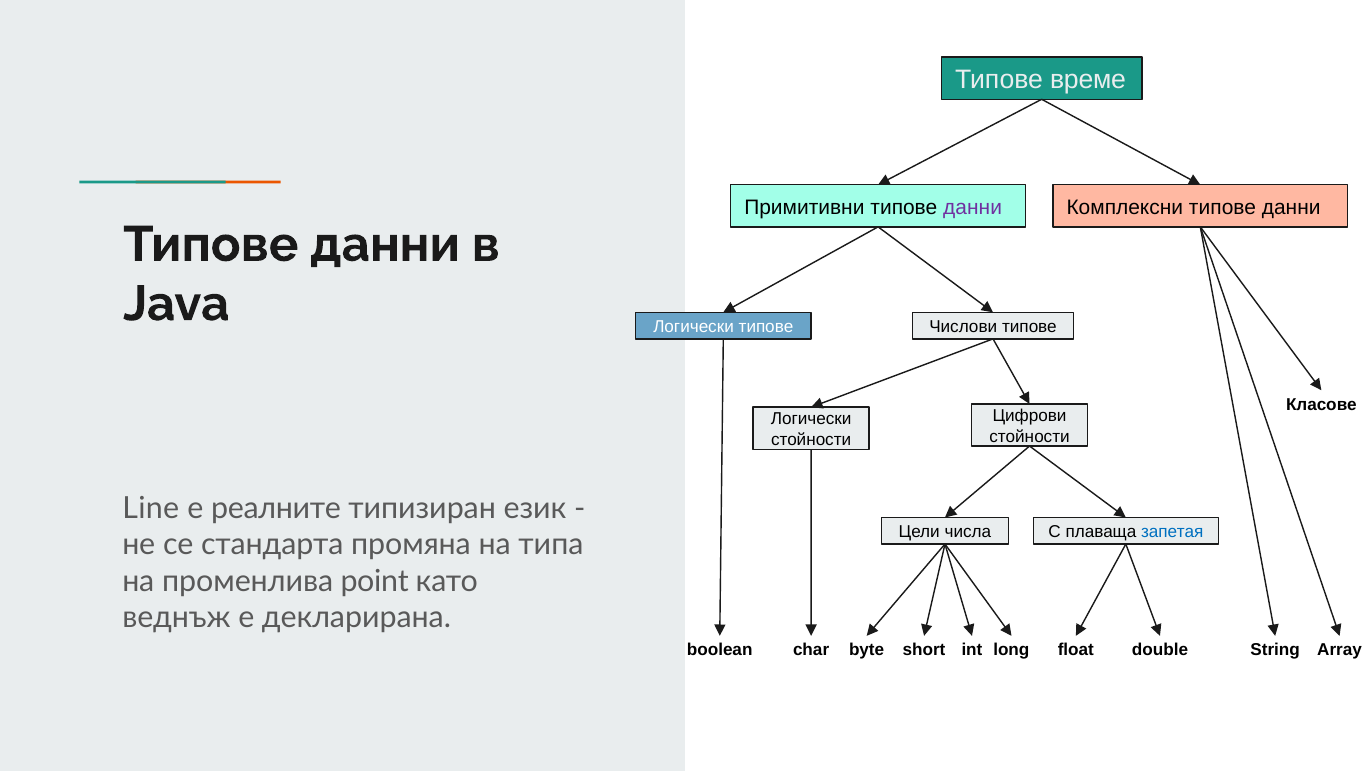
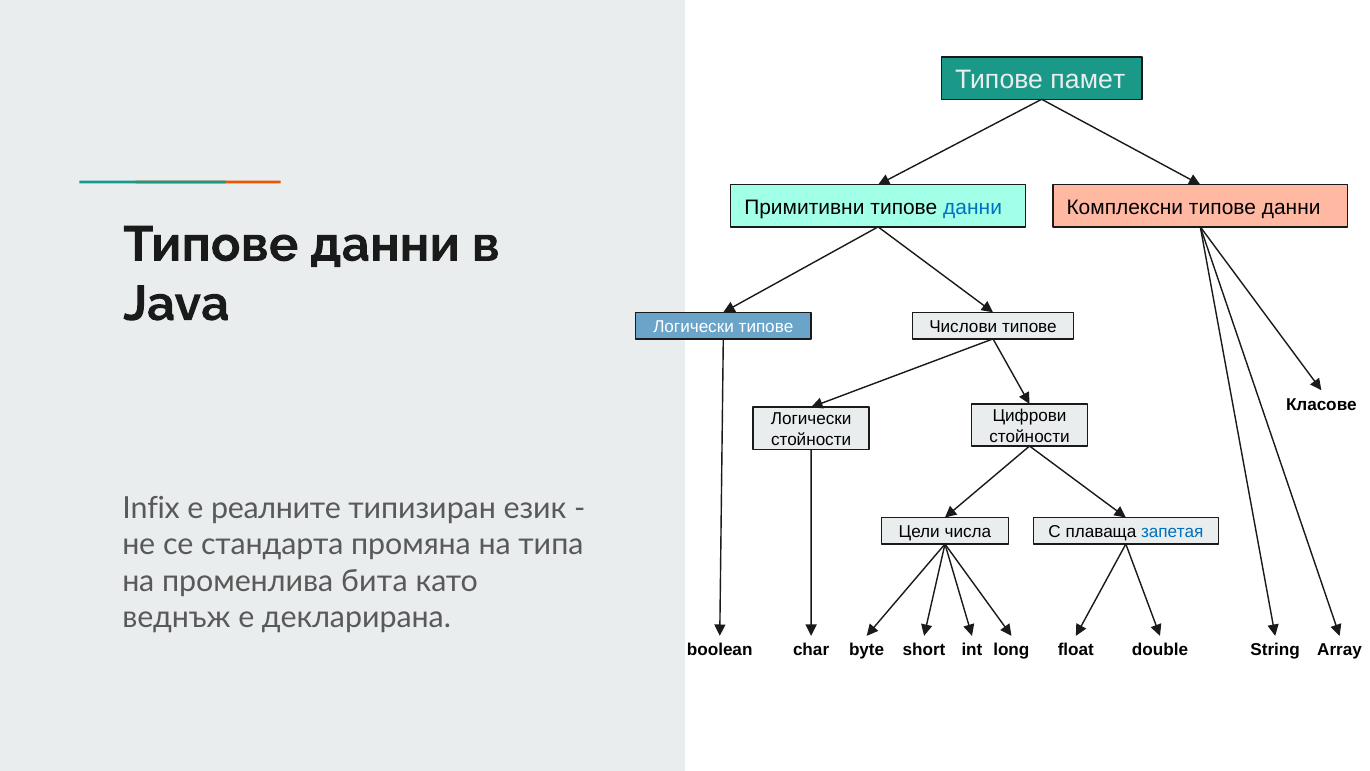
време: време -> памет
данни at (973, 207) colour: purple -> blue
Line: Line -> Infix
point: point -> бита
